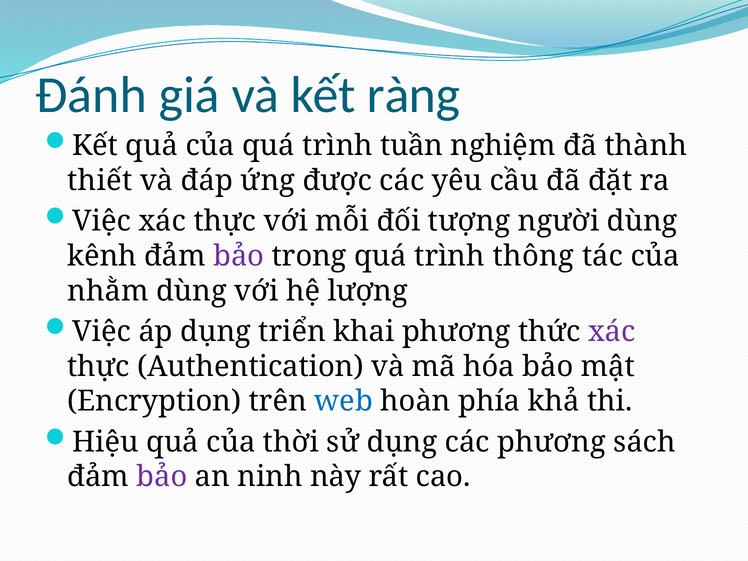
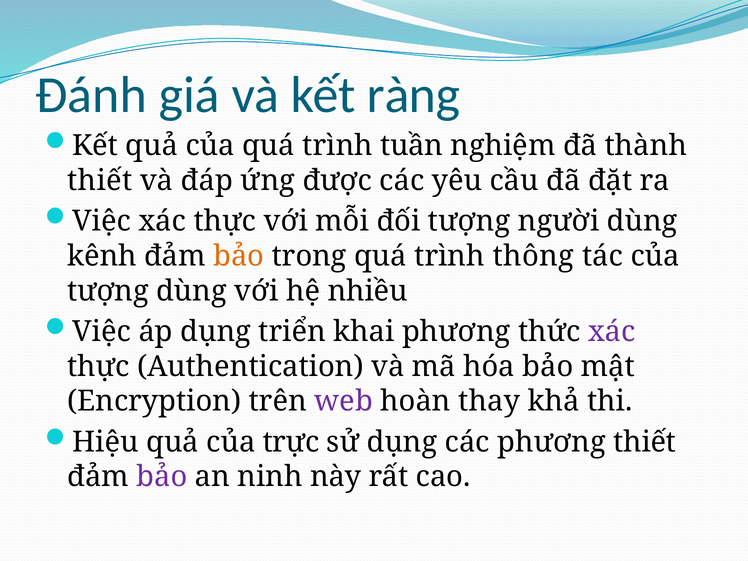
bảo at (239, 256) colour: purple -> orange
nhằm at (108, 291): nhằm -> tượng
lượng: lượng -> nhiều
web colour: blue -> purple
phía: phía -> thay
thời: thời -> trực
phương sách: sách -> thiết
